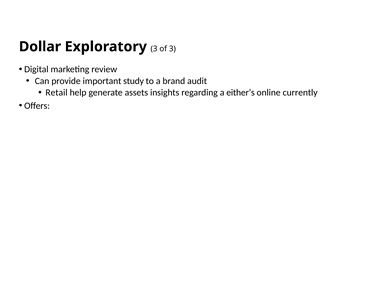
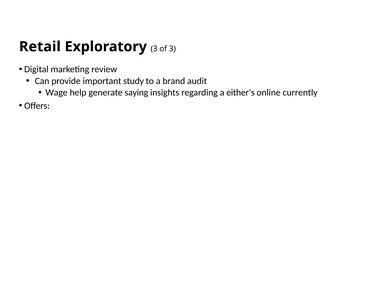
Dollar: Dollar -> Retail
Retail: Retail -> Wage
assets: assets -> saying
